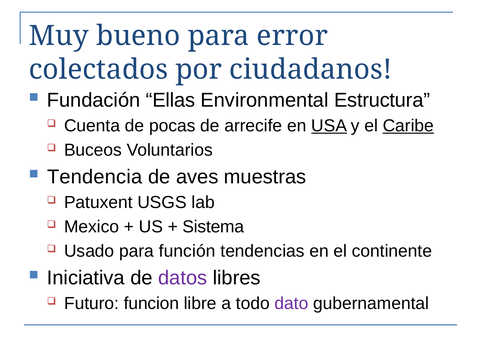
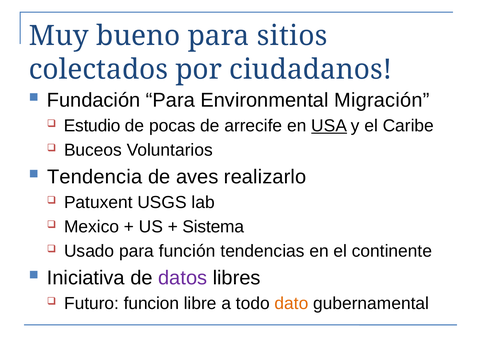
error: error -> sitios
Fundación Ellas: Ellas -> Para
Estructura: Estructura -> Migración
Cuenta: Cuenta -> Estudio
Caribe underline: present -> none
muestras: muestras -> realizarlo
dato colour: purple -> orange
